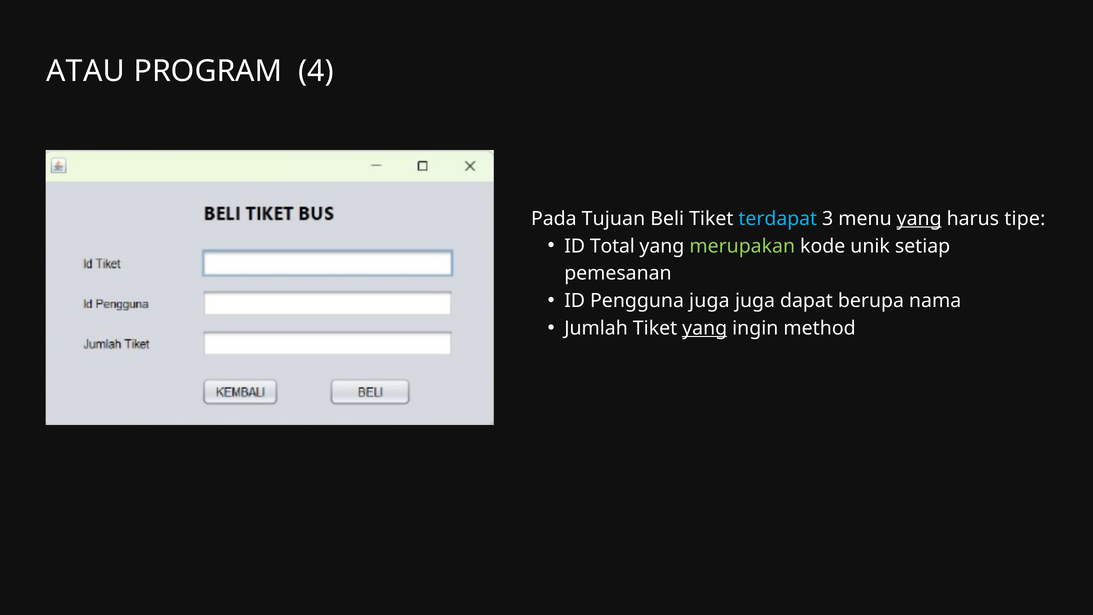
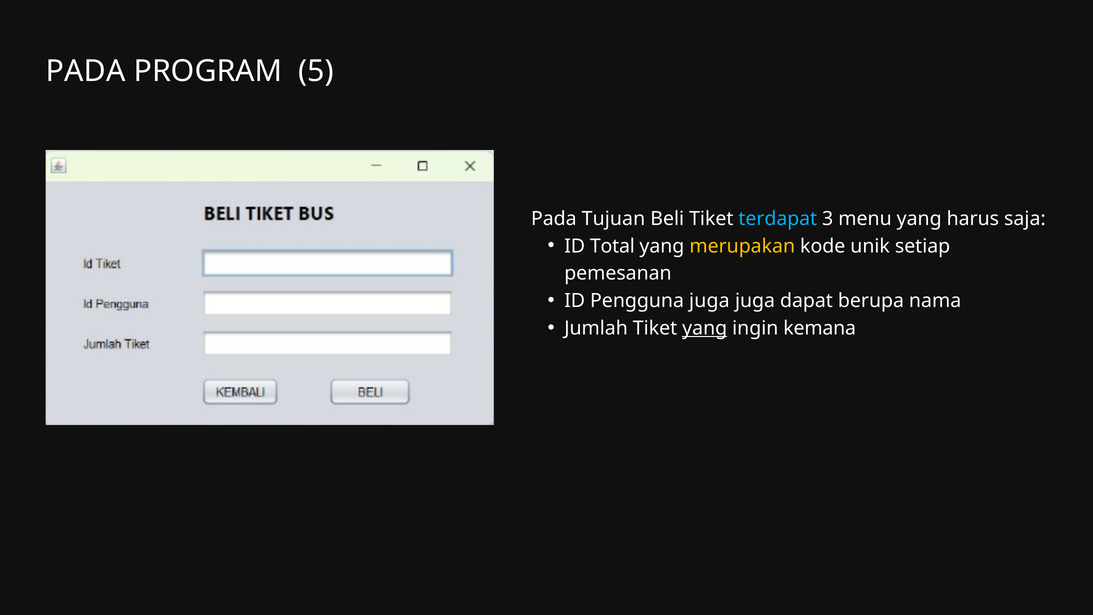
ATAU at (86, 71): ATAU -> PADA
4: 4 -> 5
yang at (919, 219) underline: present -> none
tipe: tipe -> saja
merupakan colour: light green -> yellow
method: method -> kemana
